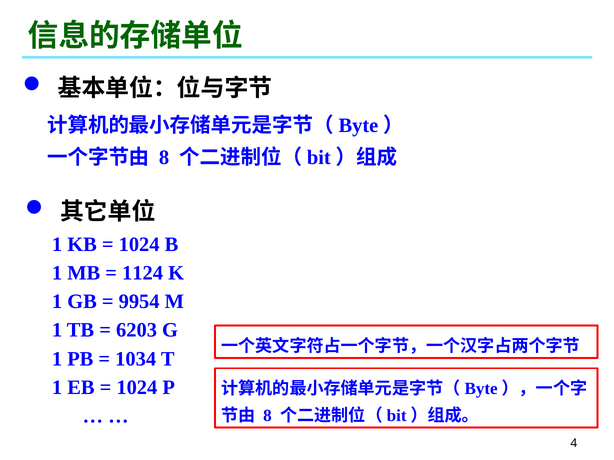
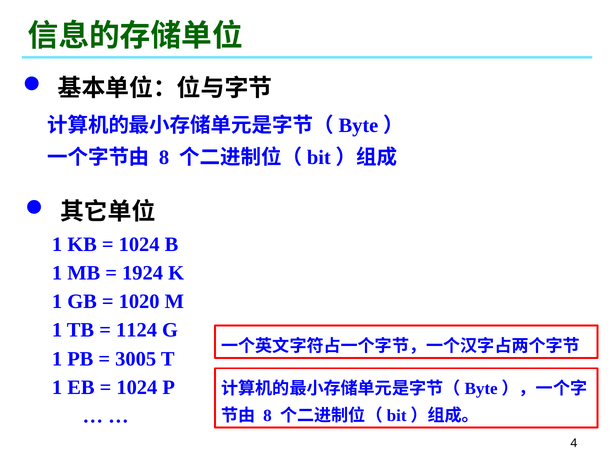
1124: 1124 -> 1924
9954: 9954 -> 1020
6203: 6203 -> 1124
1034: 1034 -> 3005
